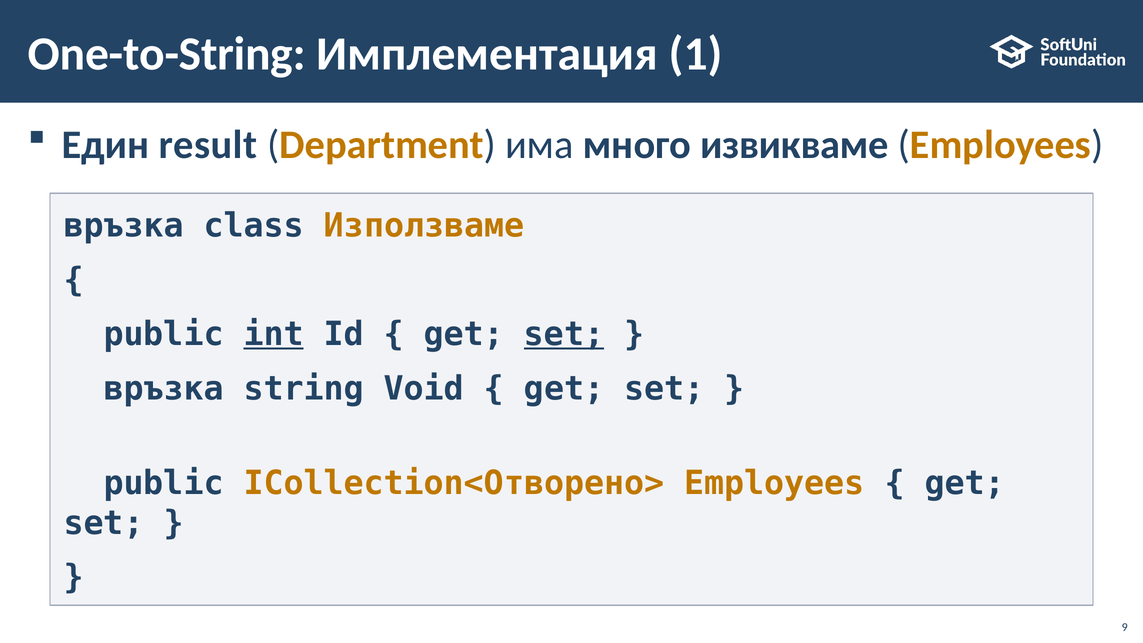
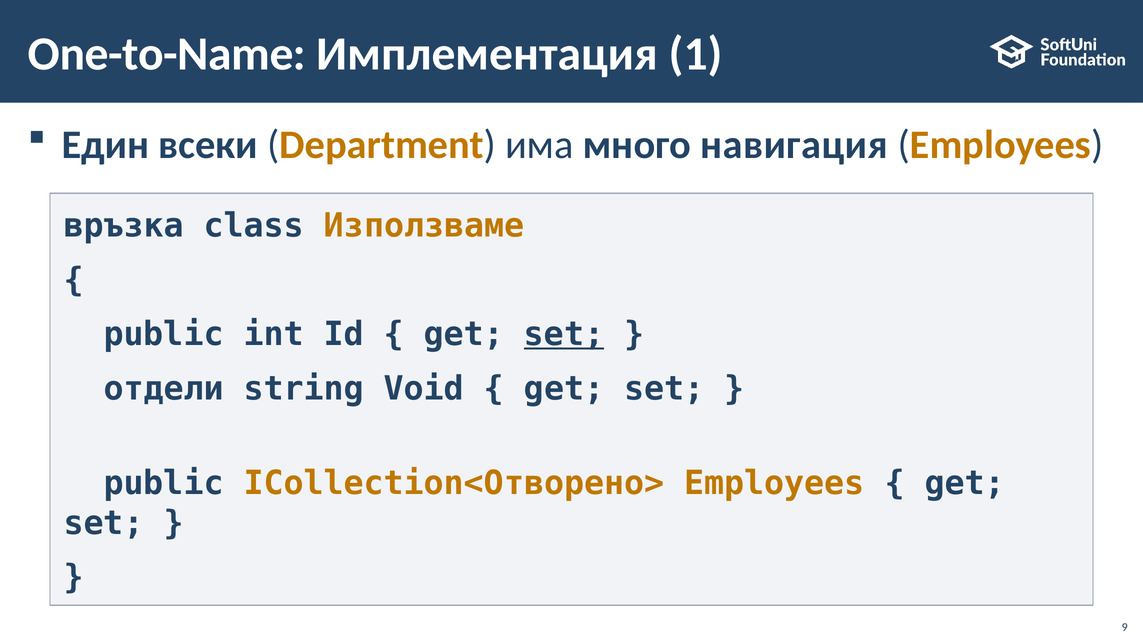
One-to-String: One-to-String -> One-to-Name
result: result -> всеки
извикваме: извикваме -> навигация
int underline: present -> none
връзка at (164, 389): връзка -> отдели
